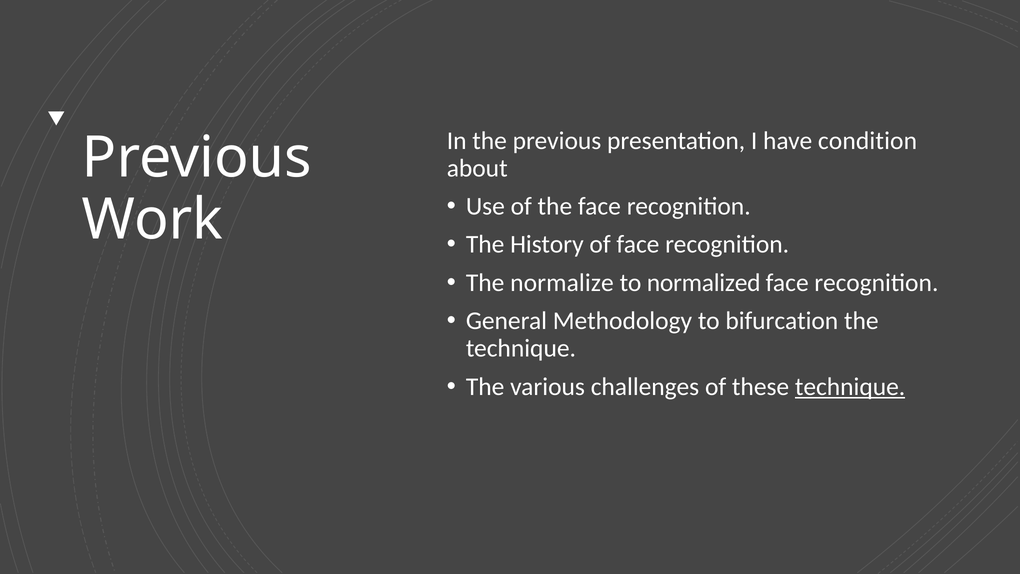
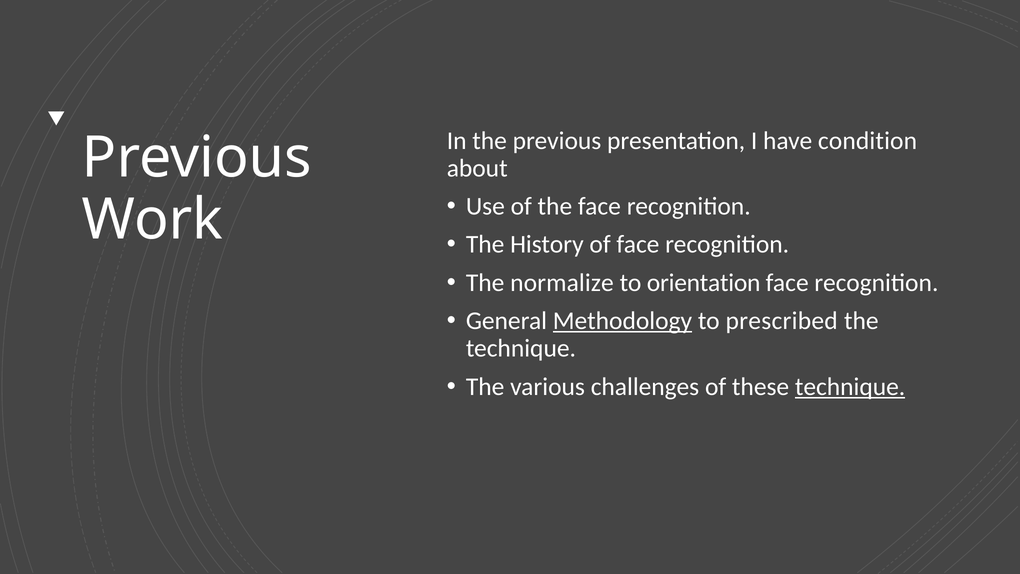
normalized: normalized -> orientation
Methodology underline: none -> present
bifurcation: bifurcation -> prescribed
